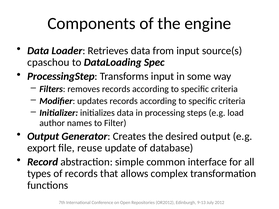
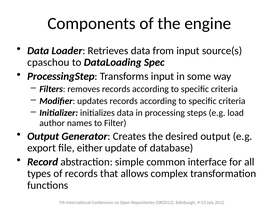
reuse: reuse -> either
